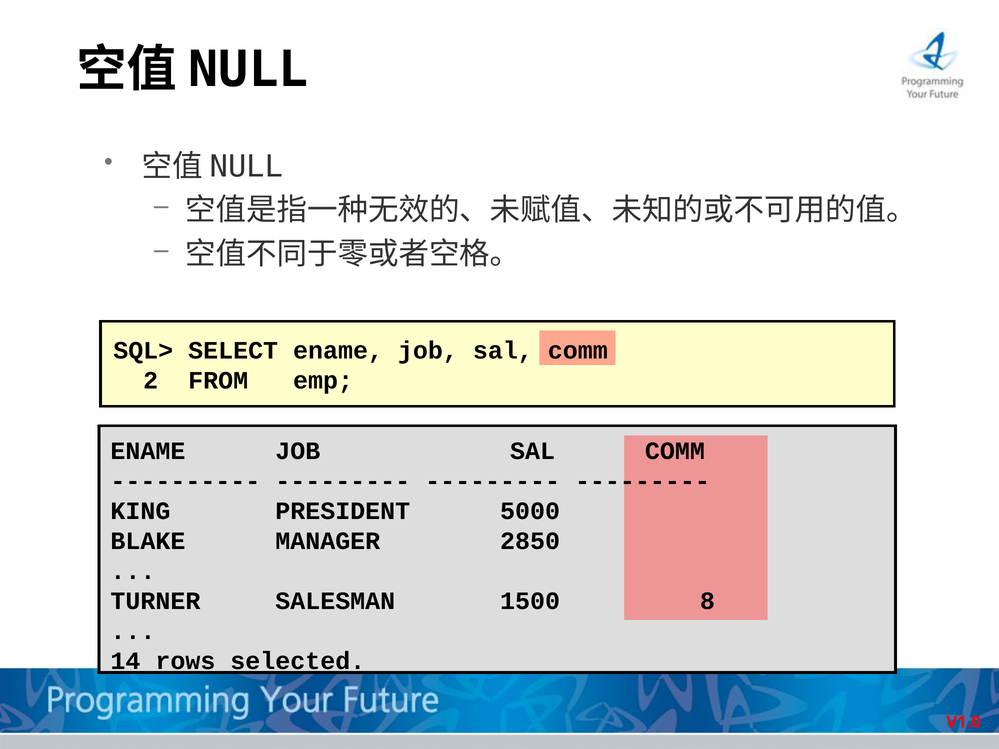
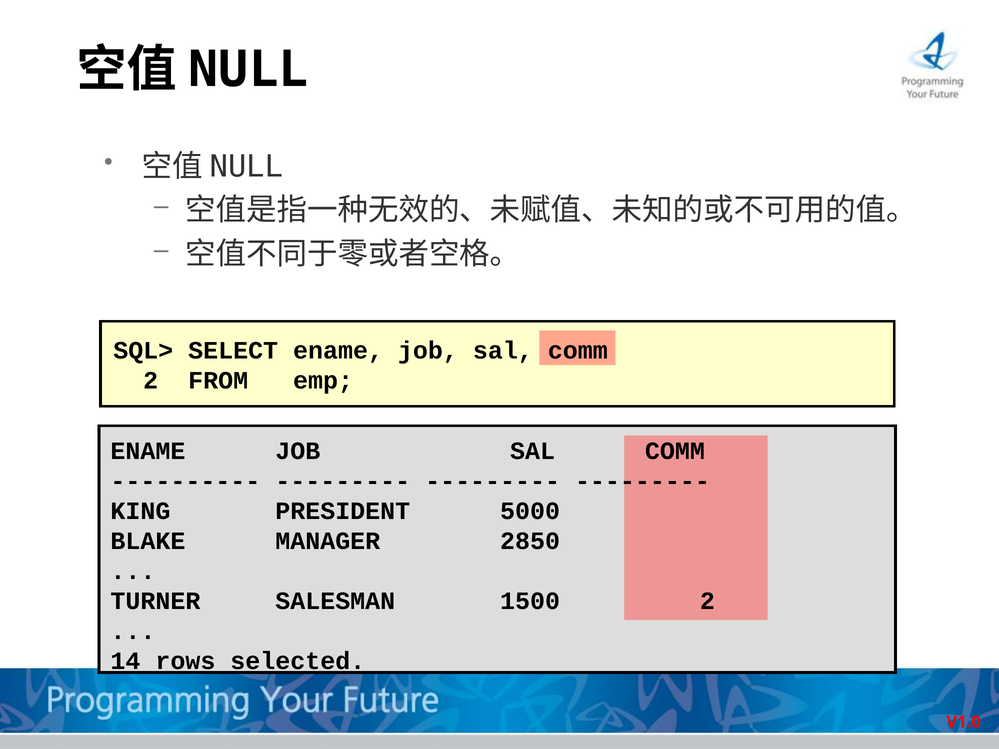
1500 8: 8 -> 2
